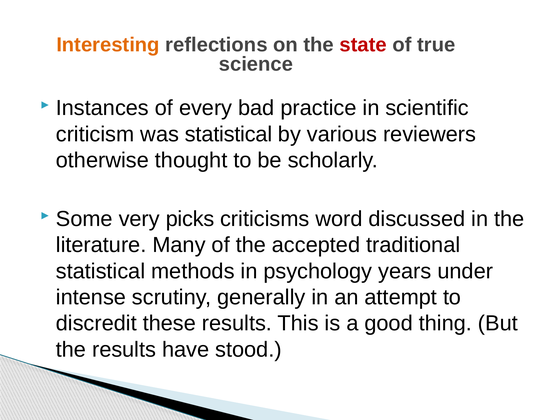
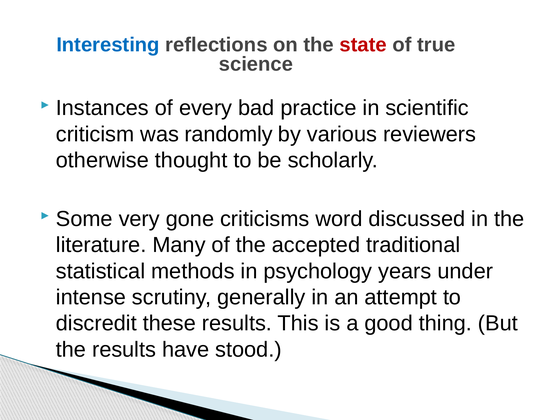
Interesting colour: orange -> blue
was statistical: statistical -> randomly
picks: picks -> gone
